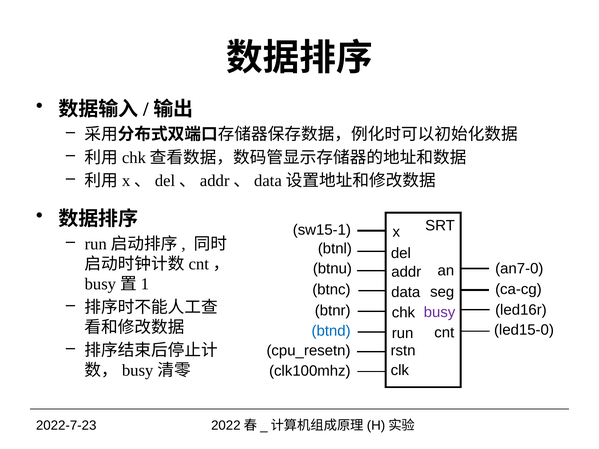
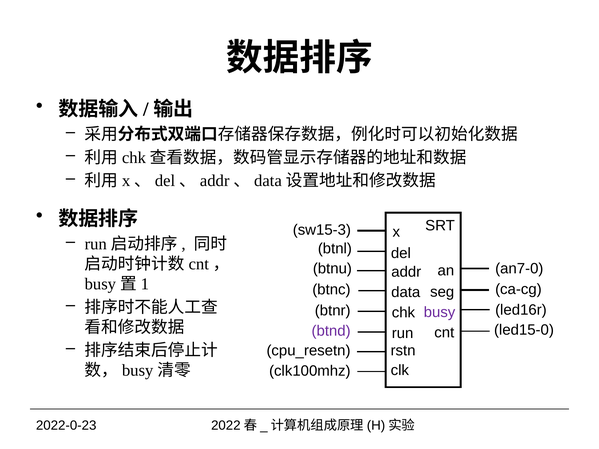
sw15-1: sw15-1 -> sw15-3
btnd colour: blue -> purple
2022-7-23: 2022-7-23 -> 2022-0-23
